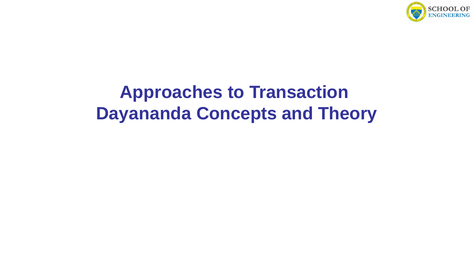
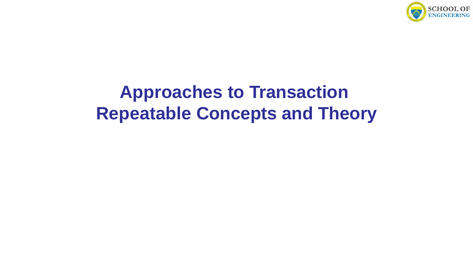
Dayananda: Dayananda -> Repeatable
